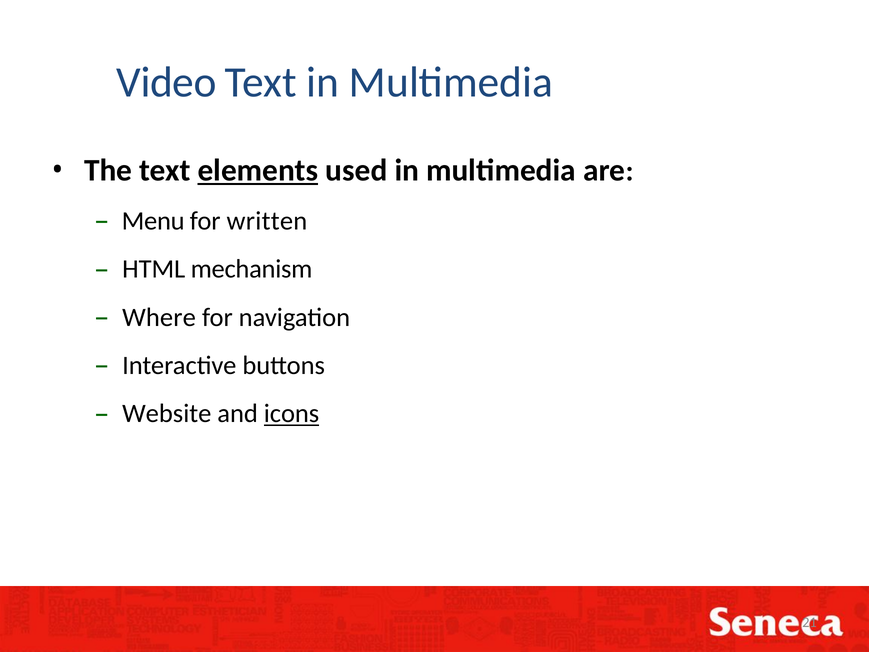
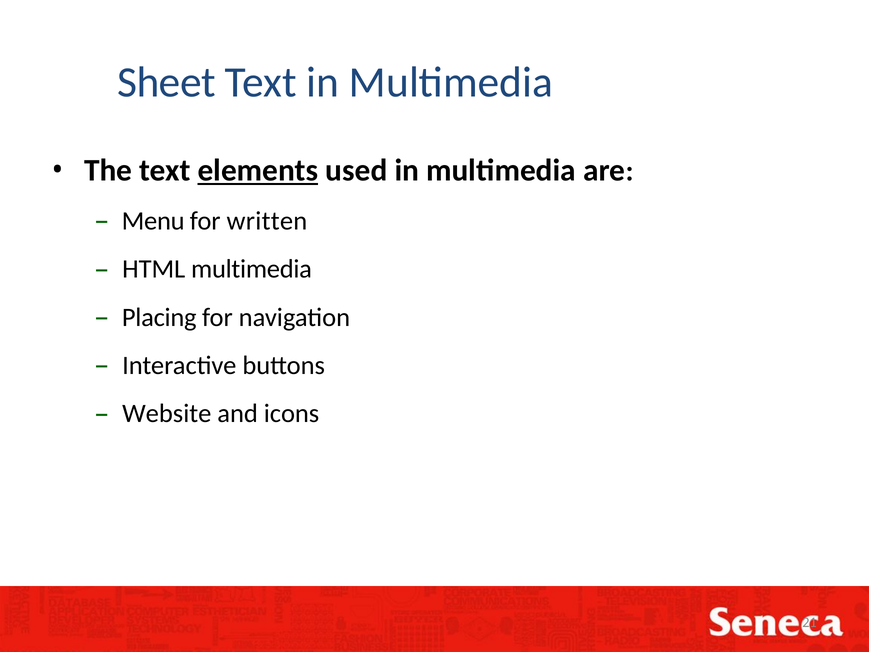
Video: Video -> Sheet
HTML mechanism: mechanism -> multimedia
Where: Where -> Placing
icons underline: present -> none
